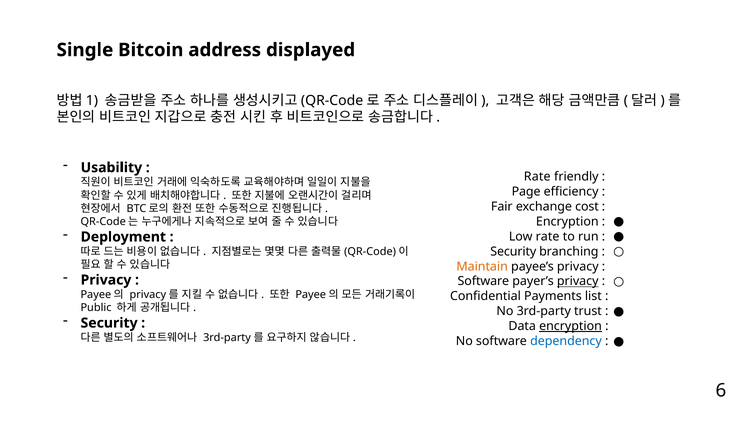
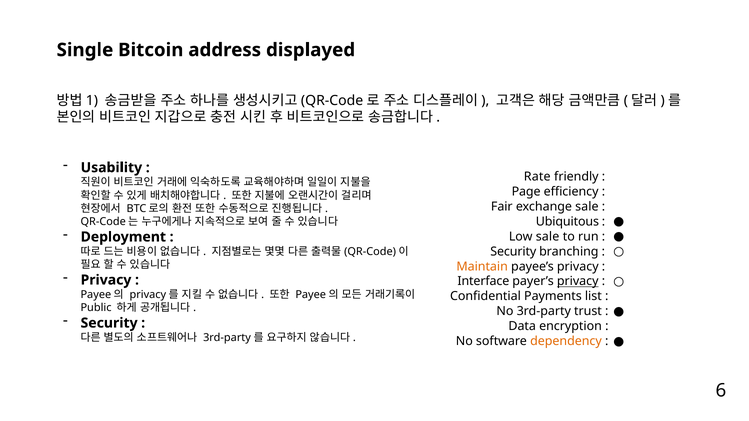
exchange cost: cost -> sale
Encryption at (567, 222): Encryption -> Ubiquitous
Low rate: rate -> sale
Software at (483, 282): Software -> Interface
encryption at (571, 326) underline: present -> none
dependency colour: blue -> orange
